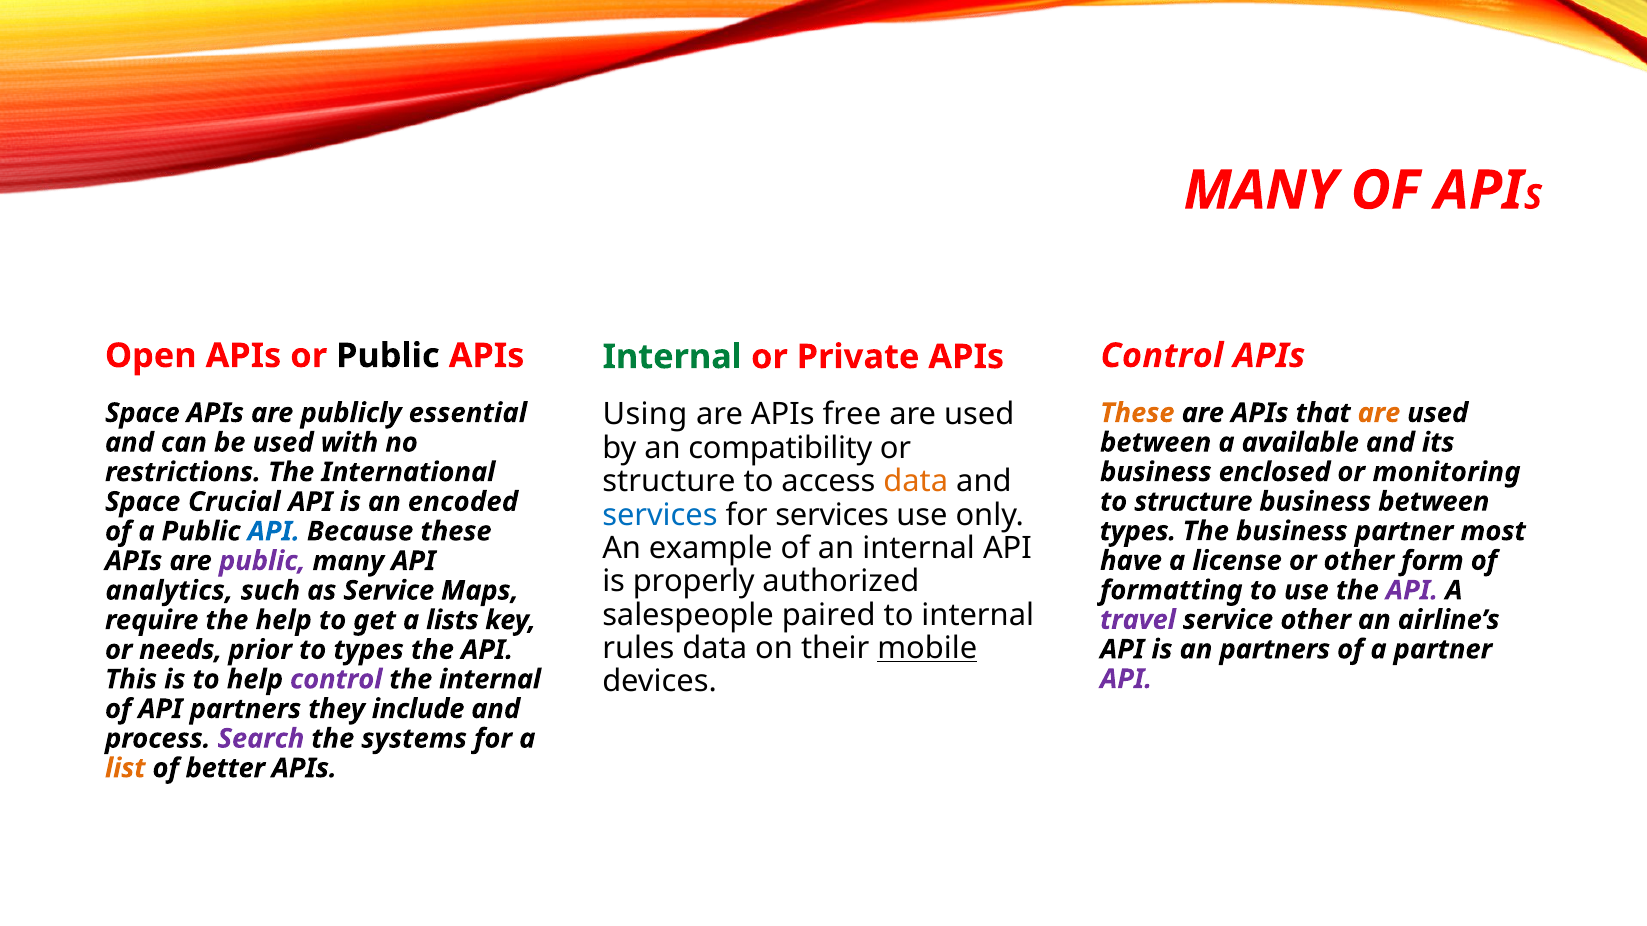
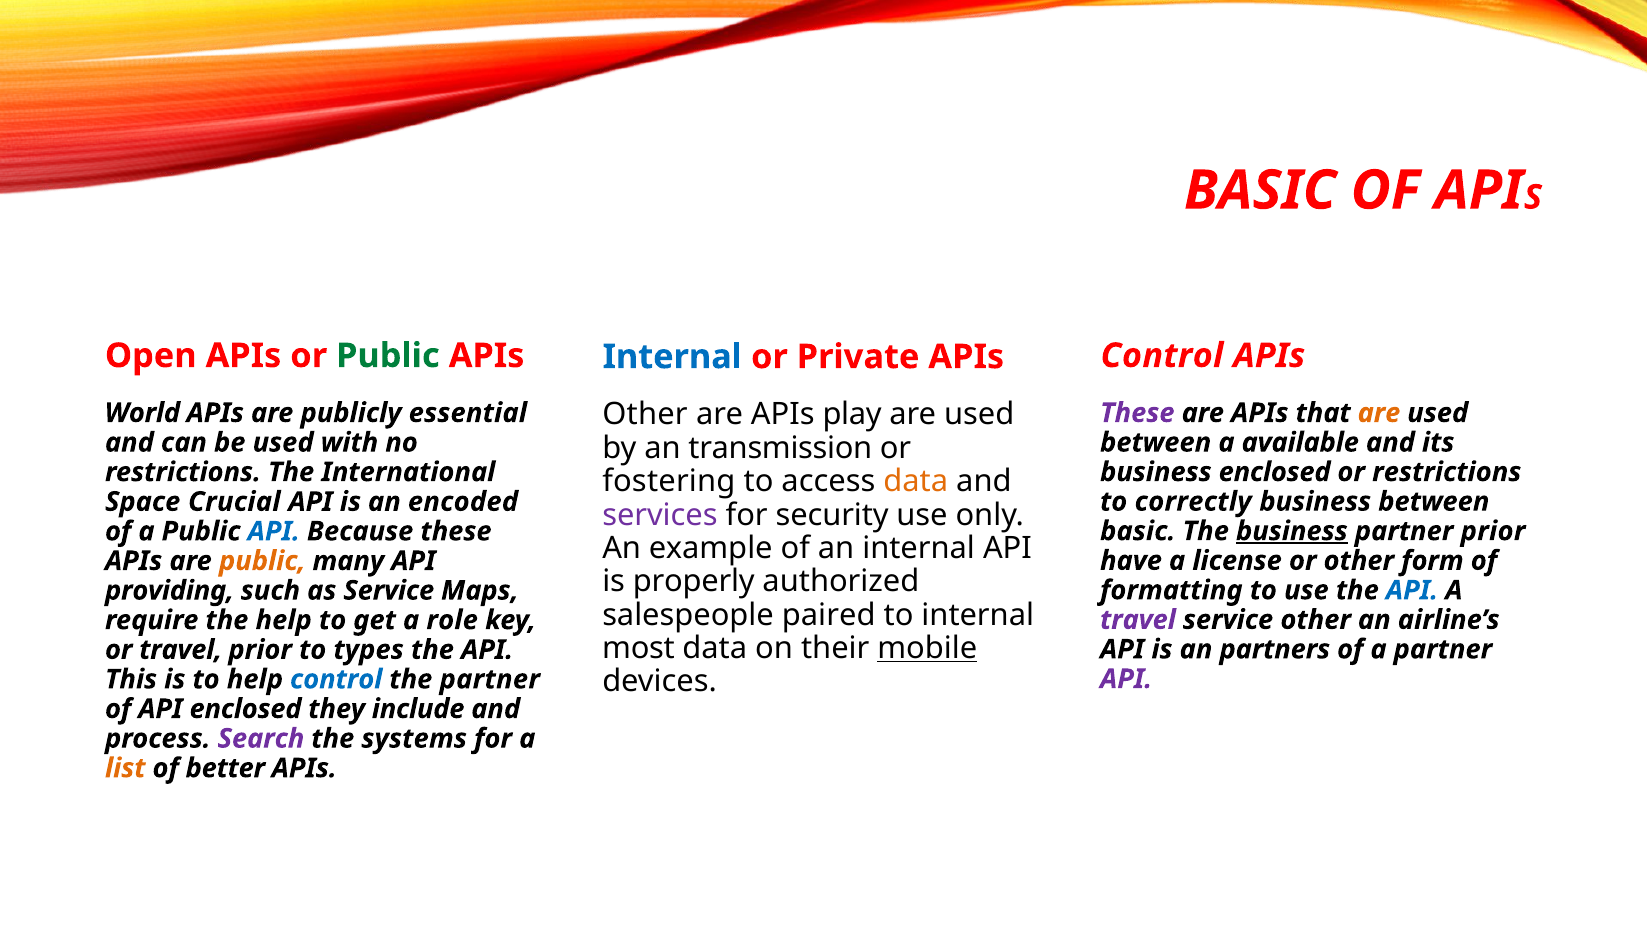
MANY at (1260, 191): MANY -> BASIC
Public at (388, 356) colour: black -> green
Internal at (672, 357) colour: green -> blue
Using at (645, 415): Using -> Other
free: free -> play
Space at (142, 413): Space -> World
These at (1137, 413) colour: orange -> purple
compatibility: compatibility -> transmission
or monitoring: monitoring -> restrictions
structure at (669, 482): structure -> fostering
to structure: structure -> correctly
services at (660, 515) colour: blue -> purple
for services: services -> security
types at (1138, 531): types -> basic
business at (1292, 531) underline: none -> present
partner most: most -> prior
public at (262, 561) colour: purple -> orange
API at (1412, 591) colour: purple -> blue
analytics: analytics -> providing
lists: lists -> role
rules: rules -> most
or needs: needs -> travel
control at (336, 680) colour: purple -> blue
the internal: internal -> partner
API partners: partners -> enclosed
